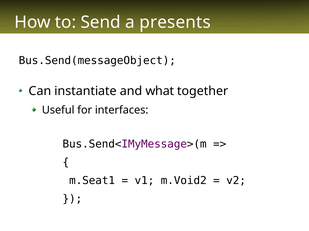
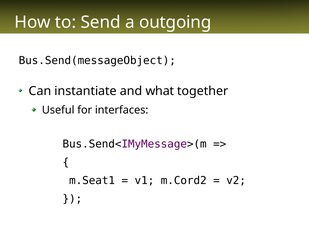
presents: presents -> outgoing
m.Void2: m.Void2 -> m.Cord2
